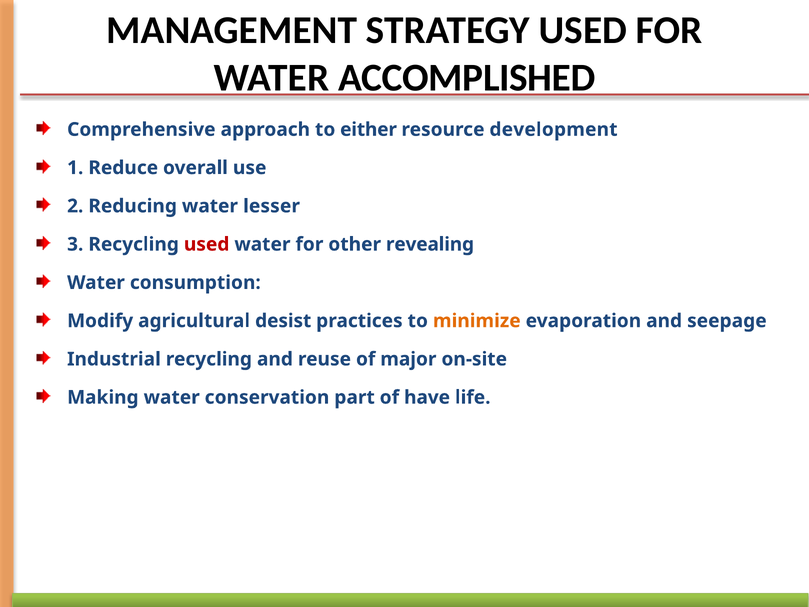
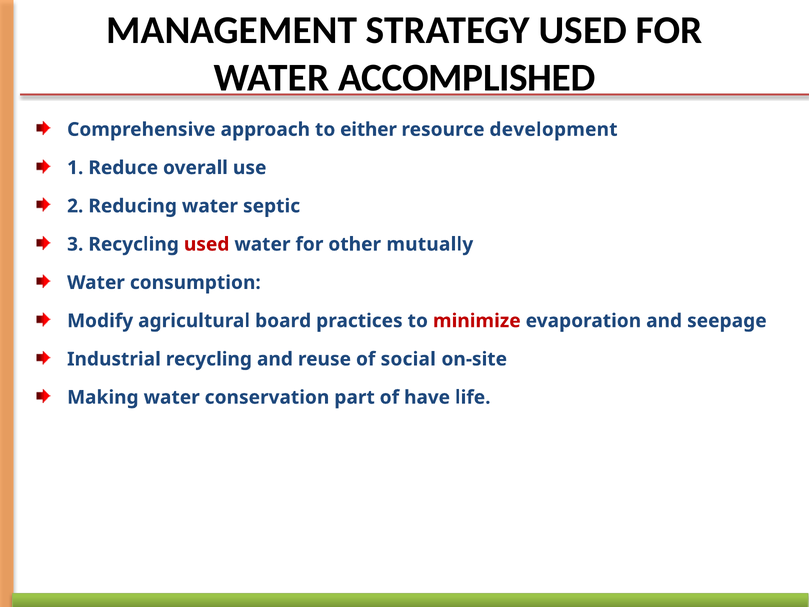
lesser: lesser -> septic
revealing: revealing -> mutually
desist: desist -> board
minimize colour: orange -> red
major: major -> social
